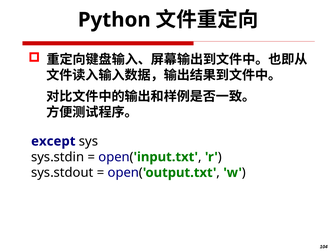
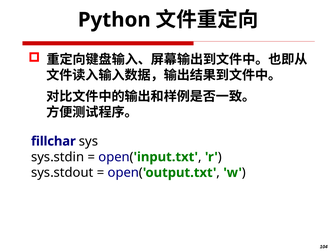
except: except -> fillchar
